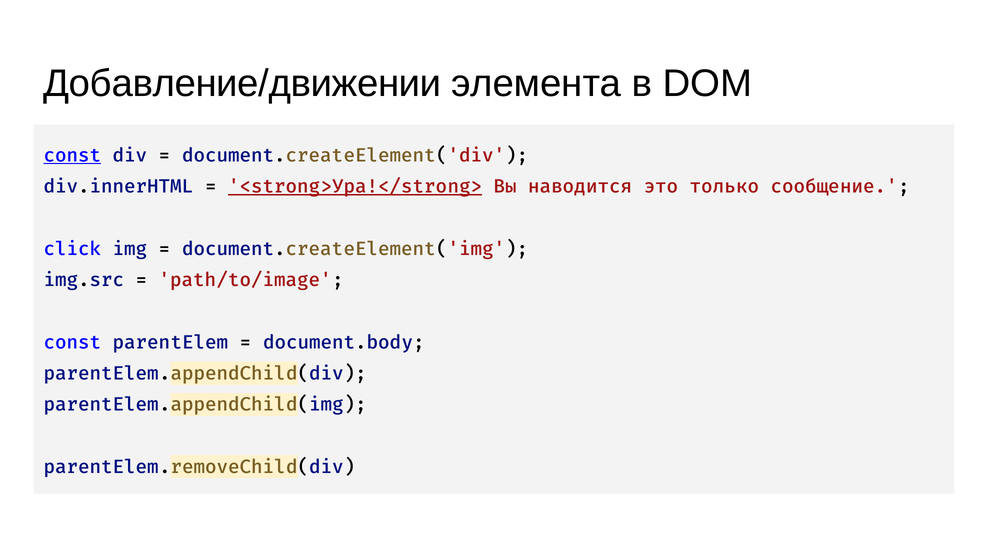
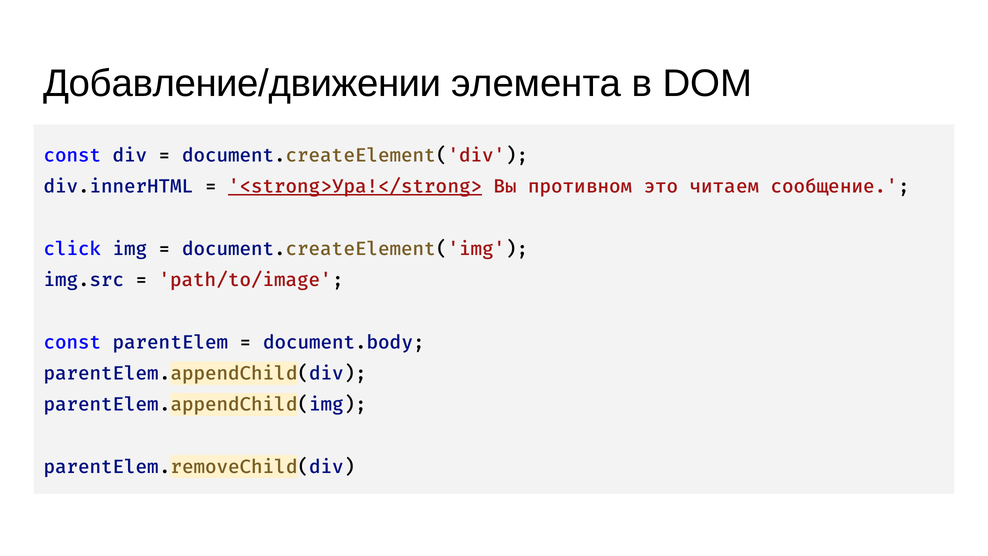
const at (72, 155) underline: present -> none
наводится: наводится -> противном
только: только -> читаем
